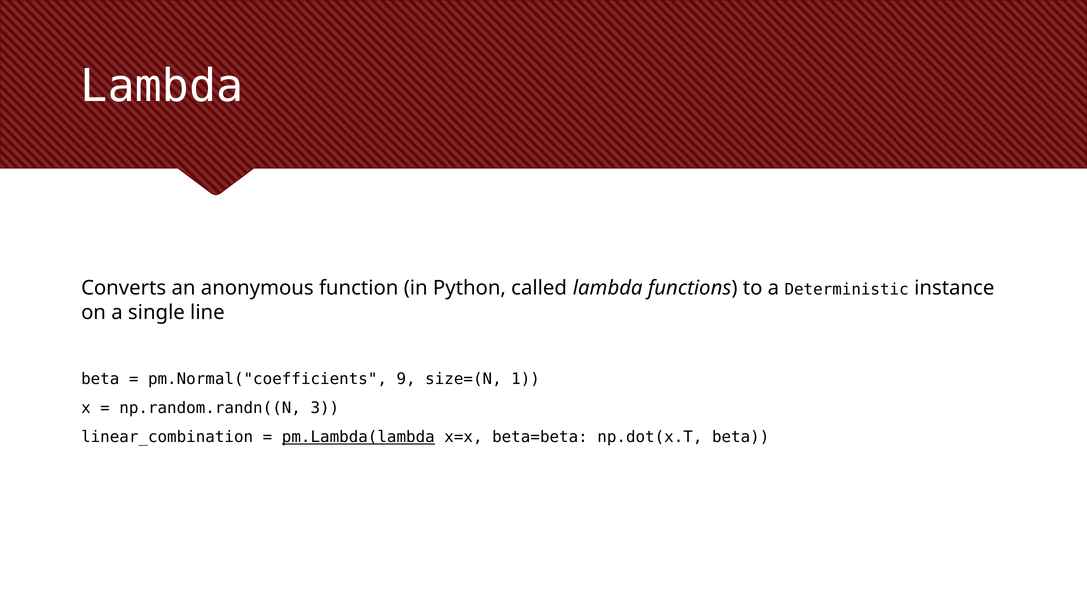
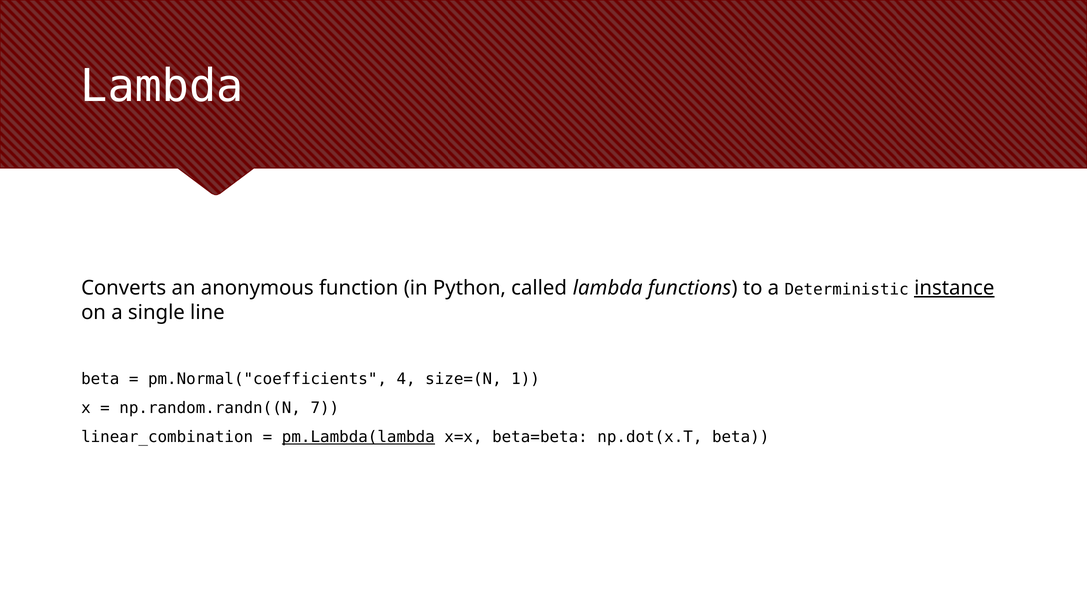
instance underline: none -> present
9: 9 -> 4
3: 3 -> 7
